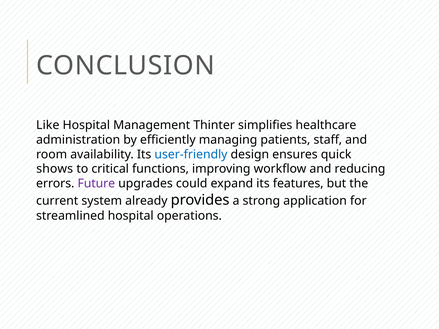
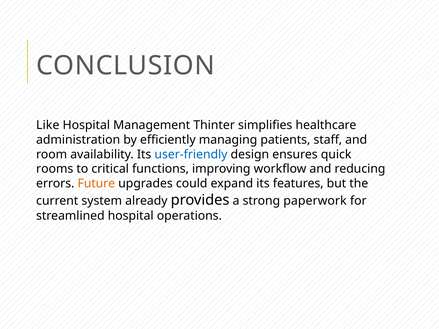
shows: shows -> rooms
Future colour: purple -> orange
application: application -> paperwork
